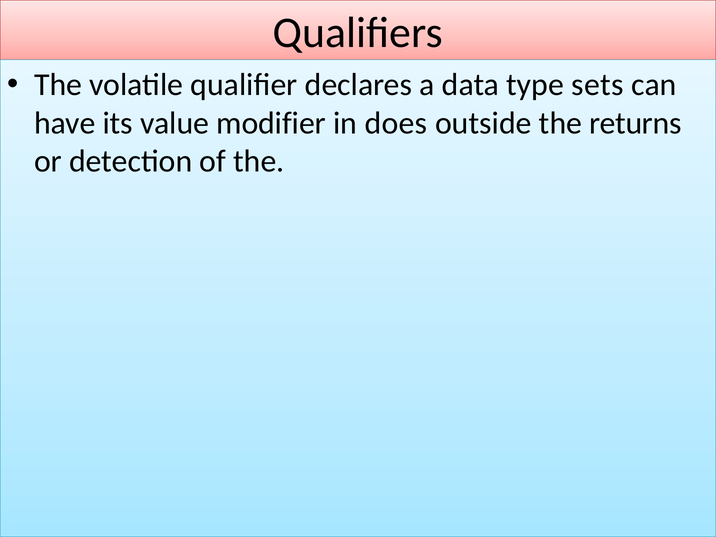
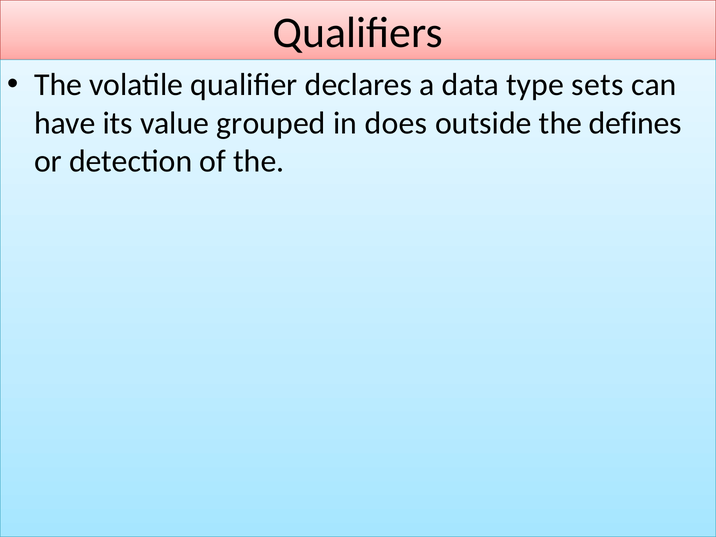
modifier: modifier -> grouped
returns: returns -> defines
